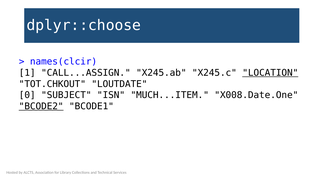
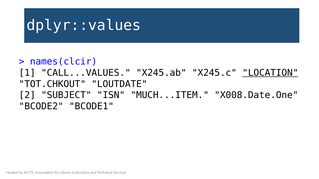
dplyr::choose: dplyr::choose -> dplyr::values
CALL...ASSIGN: CALL...ASSIGN -> CALL...VALUES
0: 0 -> 2
BCODE2 underline: present -> none
